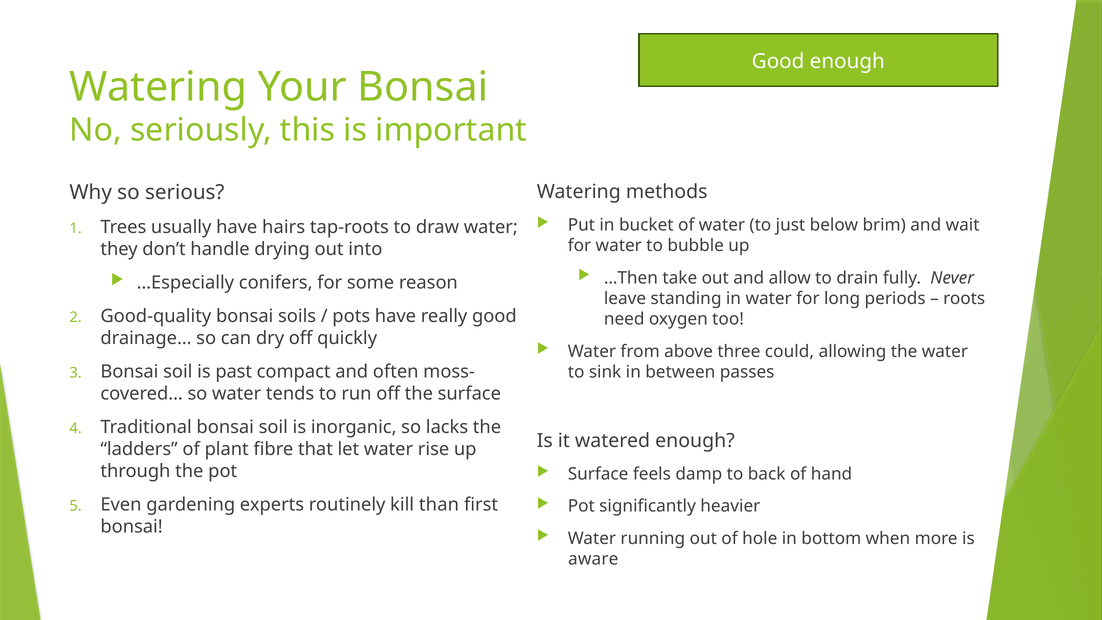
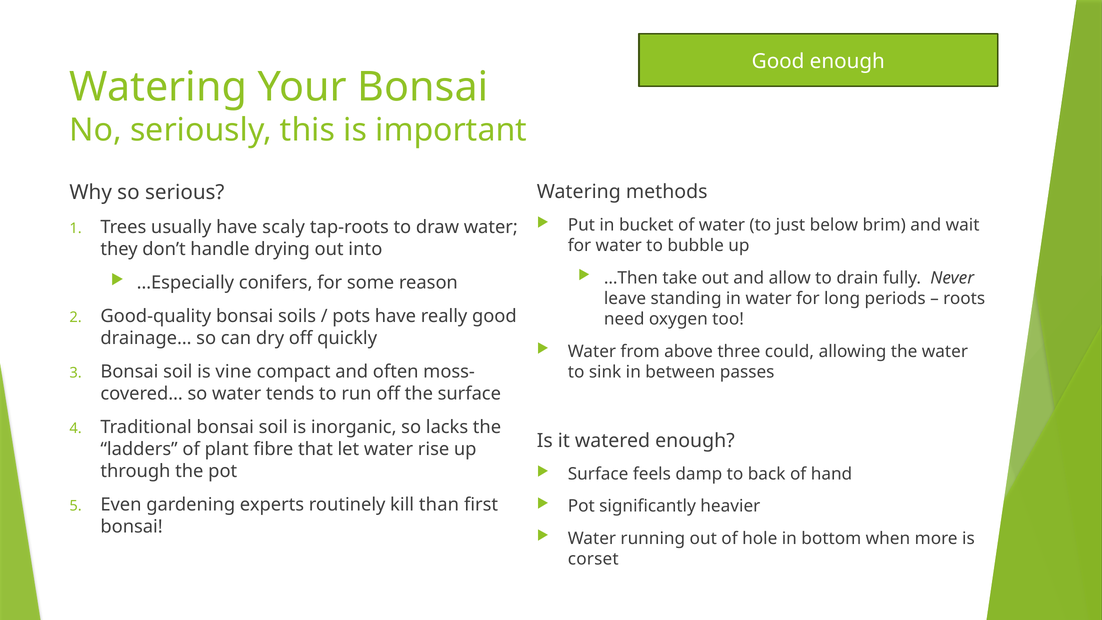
hairs: hairs -> scaly
past: past -> vine
aware: aware -> corset
